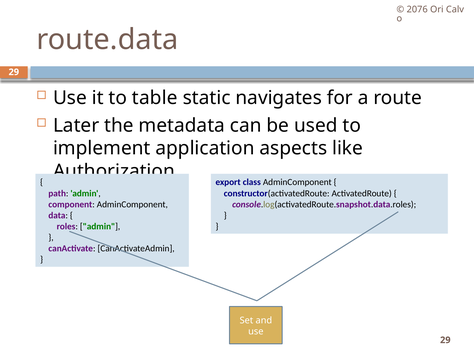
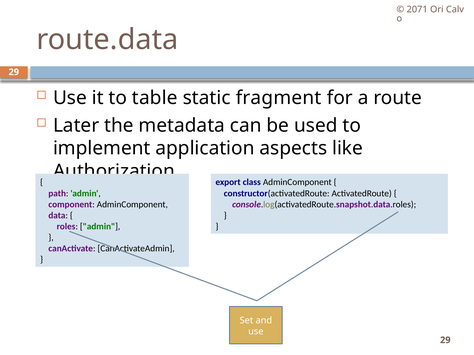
2076: 2076 -> 2071
navigates: navigates -> fragment
